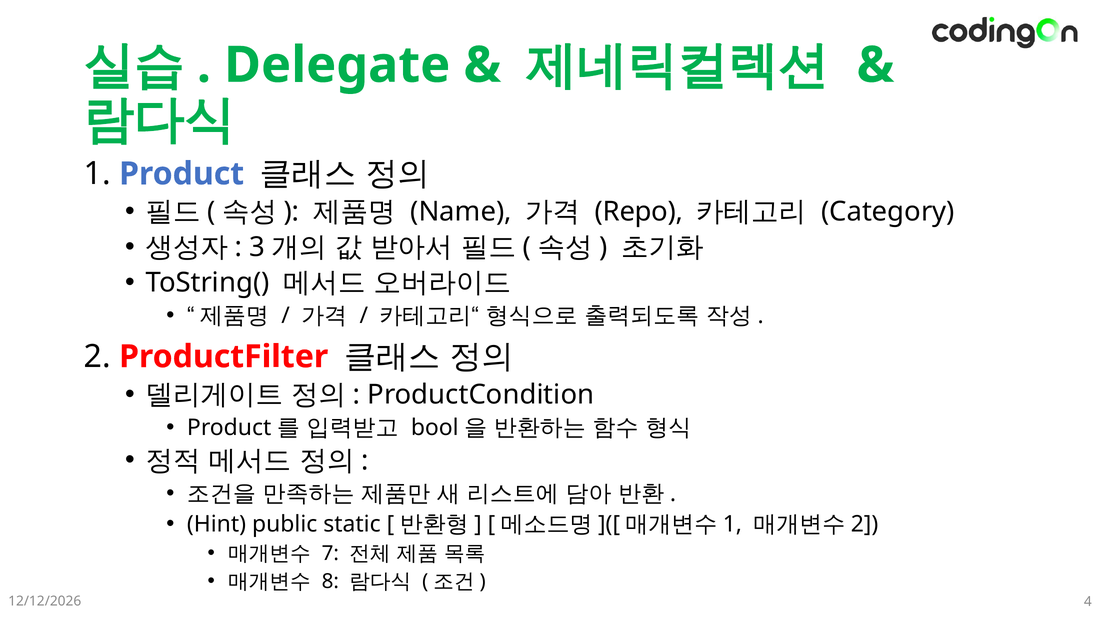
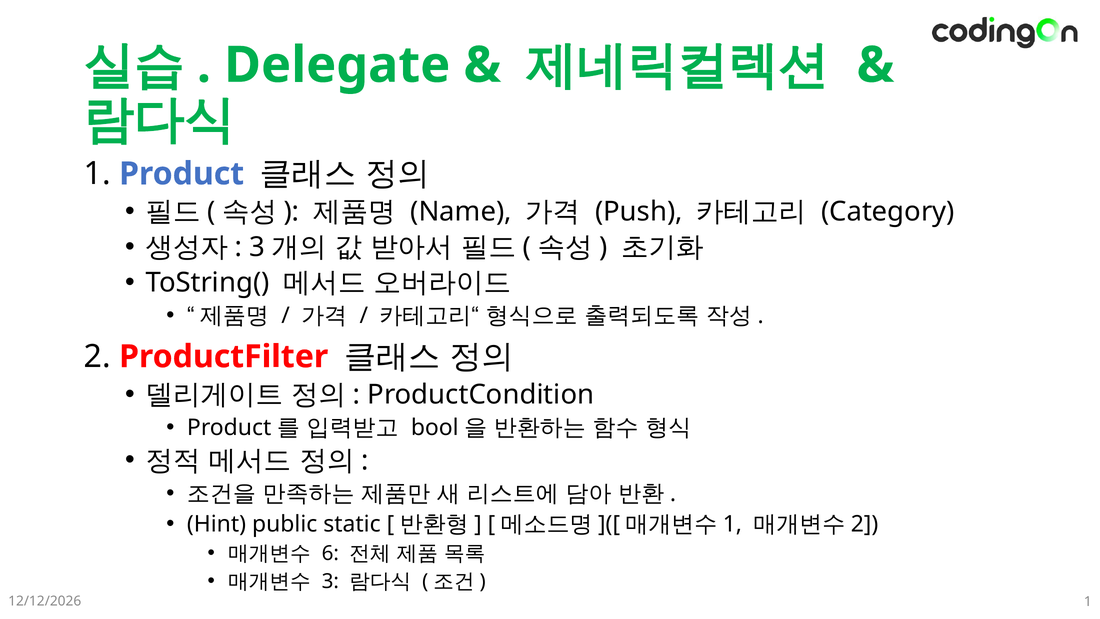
Repo: Repo -> Push
7: 7 -> 6
8 at (330, 581): 8 -> 3
4 at (1088, 601): 4 -> 1
